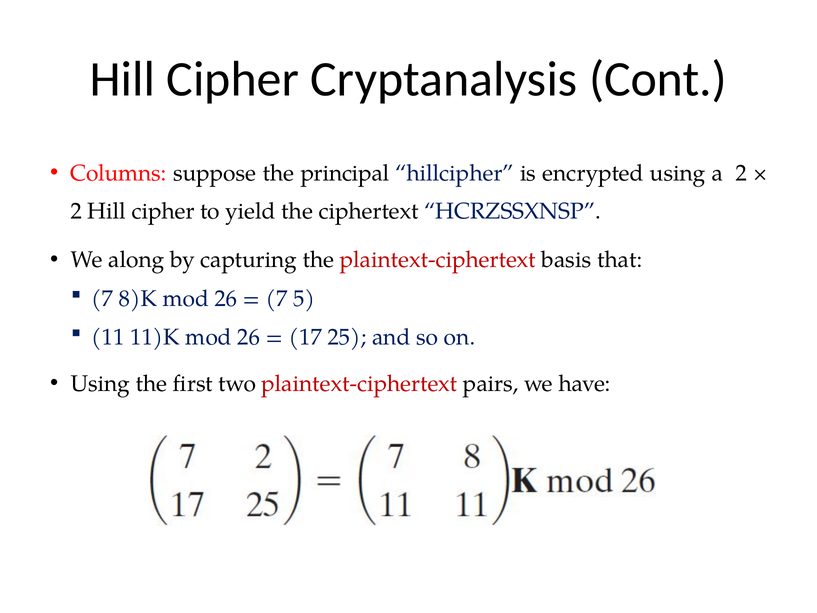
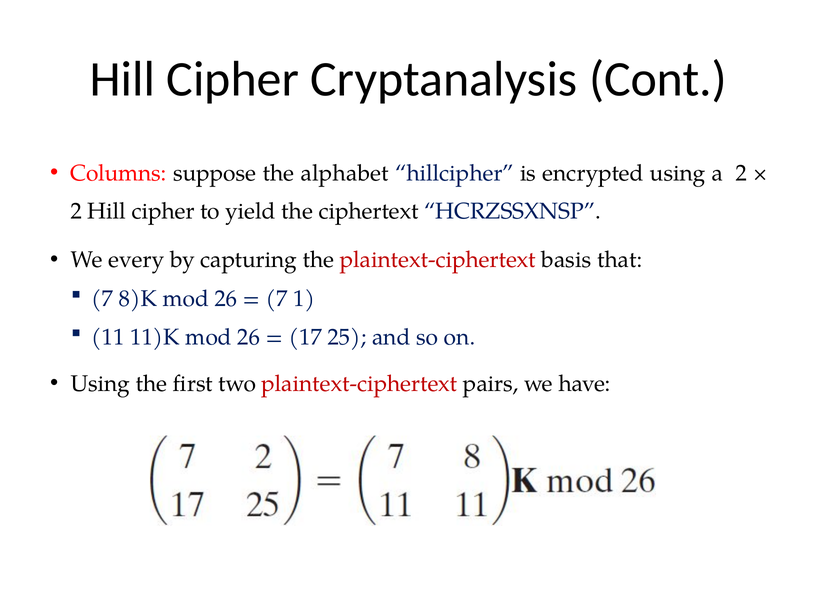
principal: principal -> alphabet
along: along -> every
5: 5 -> 1
